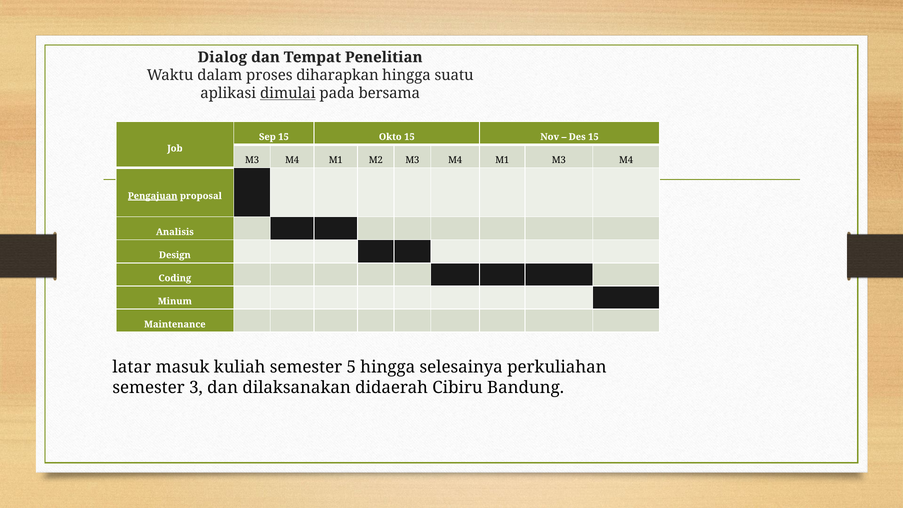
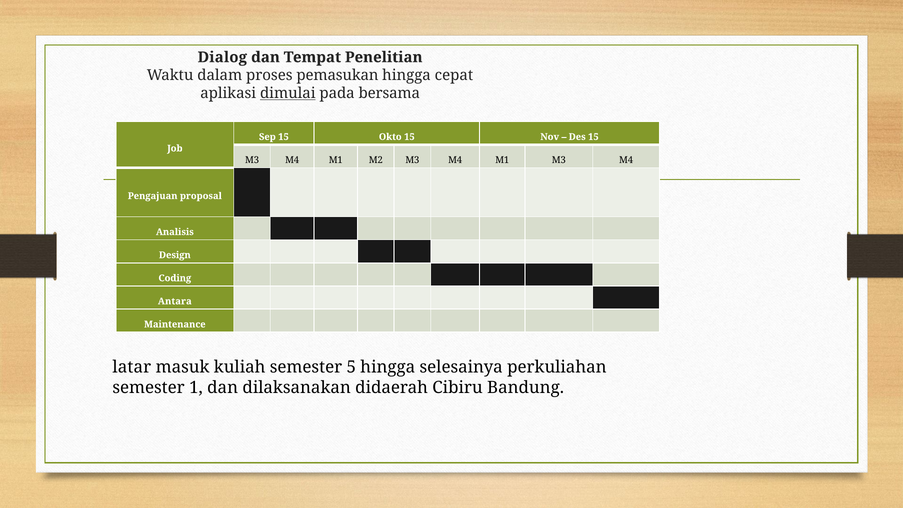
diharapkan: diharapkan -> pemasukan
suatu: suatu -> cepat
Pengajuan underline: present -> none
Minum: Minum -> Antara
3: 3 -> 1
